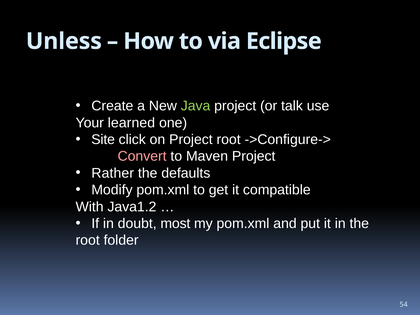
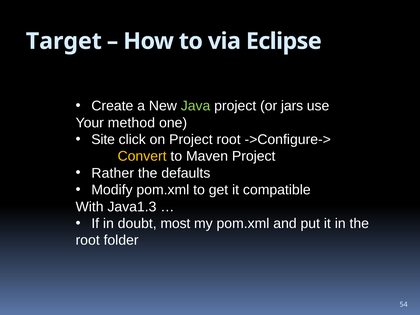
Unless: Unless -> Target
talk: talk -> jars
learned: learned -> method
Convert colour: pink -> yellow
Java1.2: Java1.2 -> Java1.3
